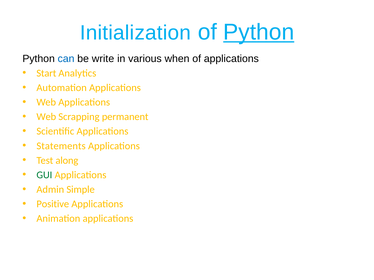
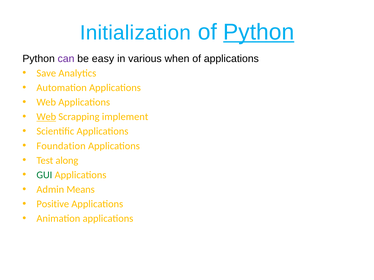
can colour: blue -> purple
write: write -> easy
Start: Start -> Save
Web at (46, 117) underline: none -> present
permanent: permanent -> implement
Statements: Statements -> Foundation
Simple: Simple -> Means
